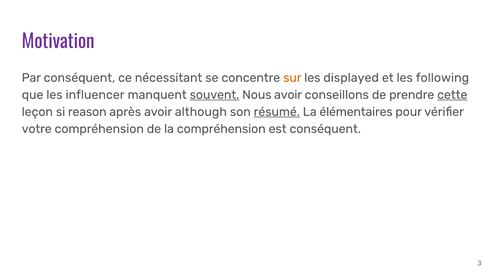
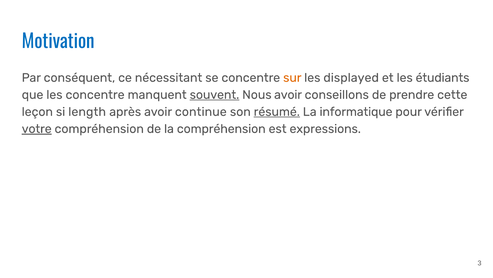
Motivation colour: purple -> blue
following: following -> étudiants
les influencer: influencer -> concentre
cette underline: present -> none
reason: reason -> length
although: although -> continue
élémentaires: élémentaires -> informatique
votre underline: none -> present
est conséquent: conséquent -> expressions
